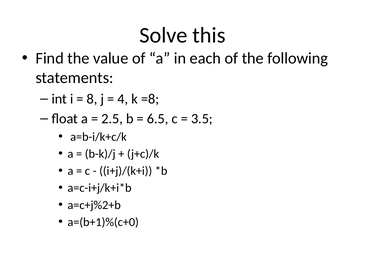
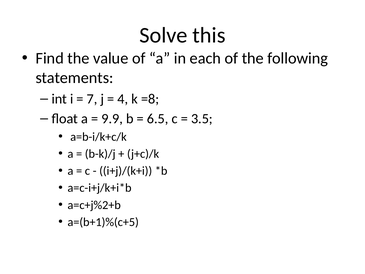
8: 8 -> 7
2.5: 2.5 -> 9.9
a=(b+1)%(c+0: a=(b+1)%(c+0 -> a=(b+1)%(c+5
